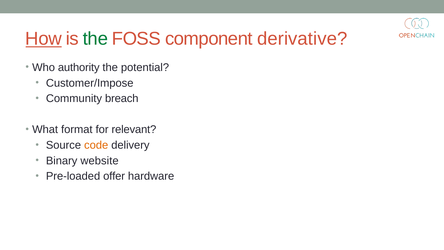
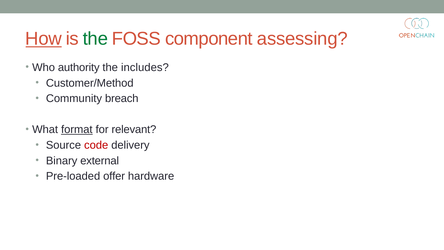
derivative: derivative -> assessing
potential: potential -> includes
Customer/Impose: Customer/Impose -> Customer/Method
format underline: none -> present
code colour: orange -> red
website: website -> external
